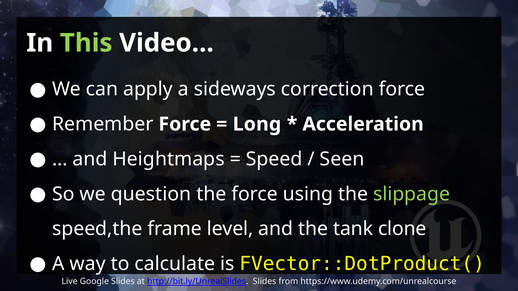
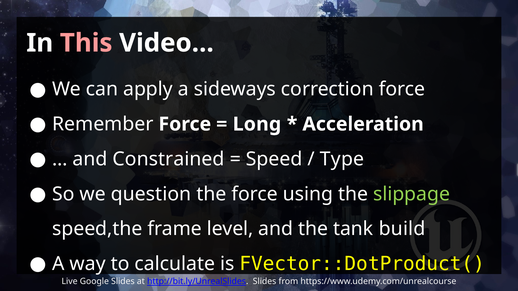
This colour: light green -> pink
Heightmaps: Heightmaps -> Constrained
Seen: Seen -> Type
clone: clone -> build
